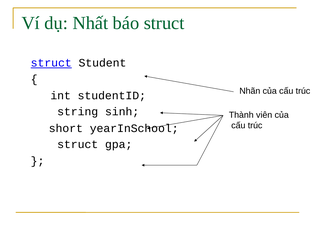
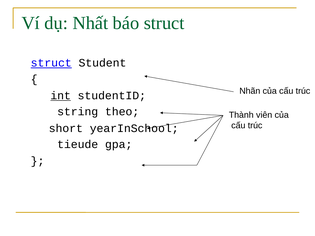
int underline: none -> present
sinh: sinh -> theo
struct at (78, 145): struct -> tieude
